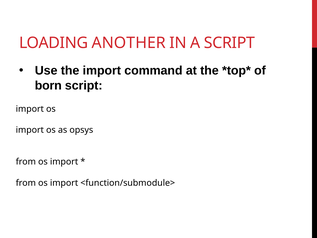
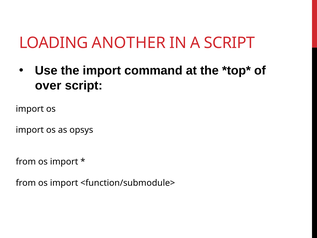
born: born -> over
